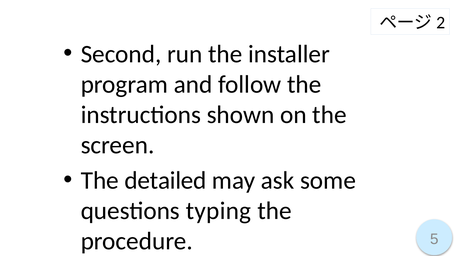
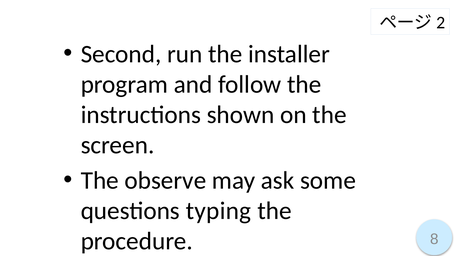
detailed: detailed -> observe
5: 5 -> 8
